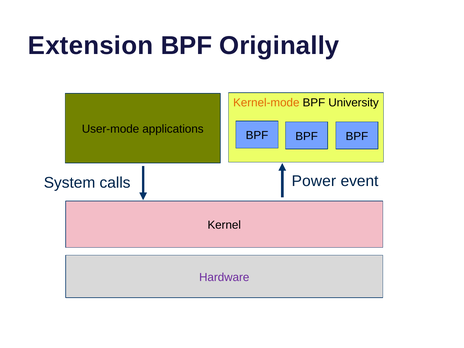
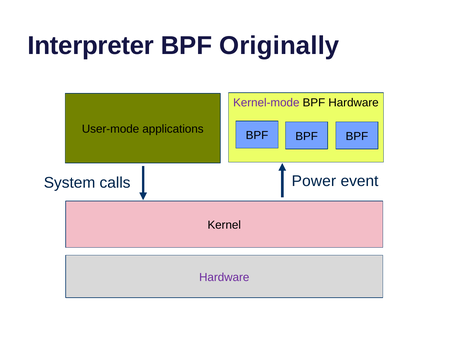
Extension: Extension -> Interpreter
Kernel-mode colour: orange -> purple
BPF University: University -> Hardware
